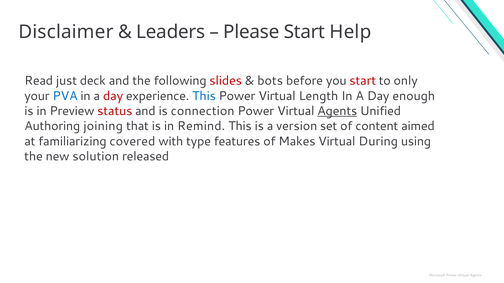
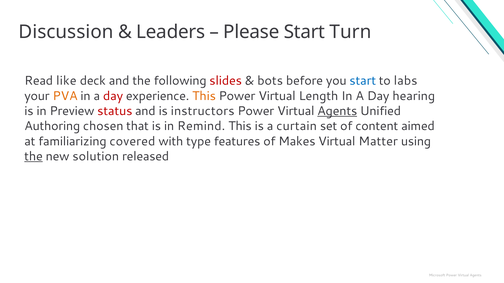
Disclaimer: Disclaimer -> Discussion
Help: Help -> Turn
just: just -> like
start at (363, 81) colour: red -> blue
only: only -> labs
PVA colour: blue -> orange
This at (204, 96) colour: blue -> orange
enough: enough -> hearing
connection: connection -> instructors
joining: joining -> chosen
version: version -> curtain
During: During -> Matter
the at (34, 157) underline: none -> present
